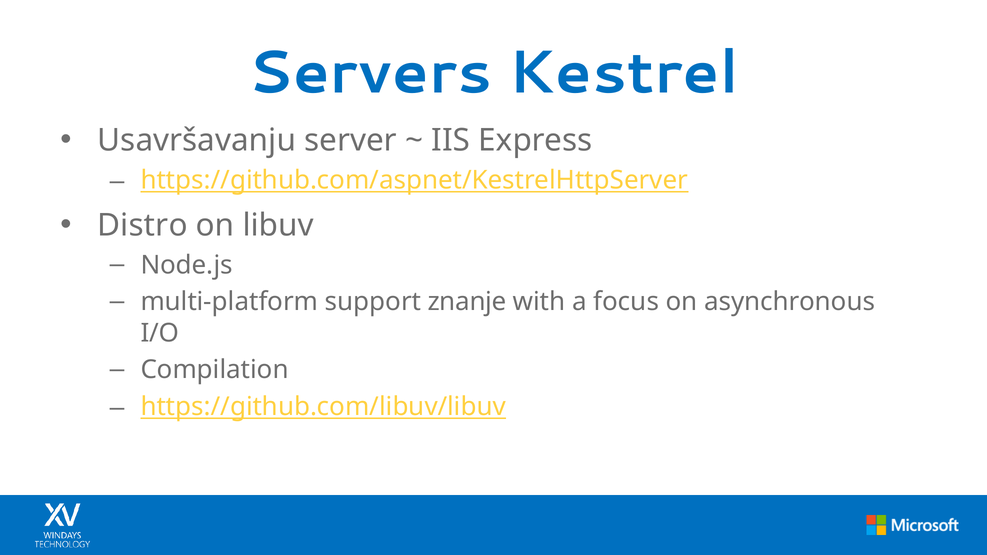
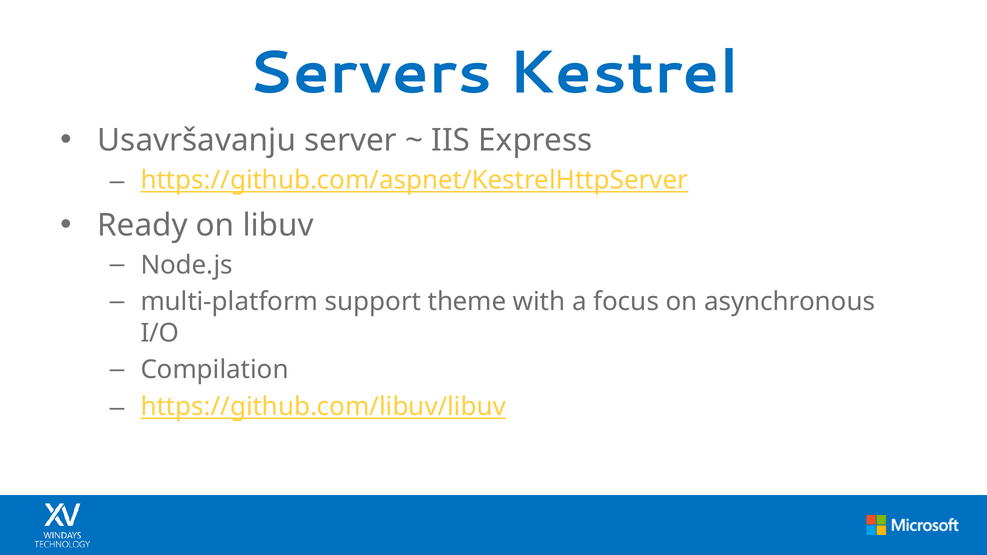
Distro: Distro -> Ready
znanje: znanje -> theme
